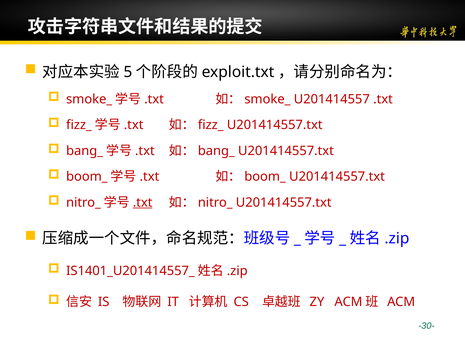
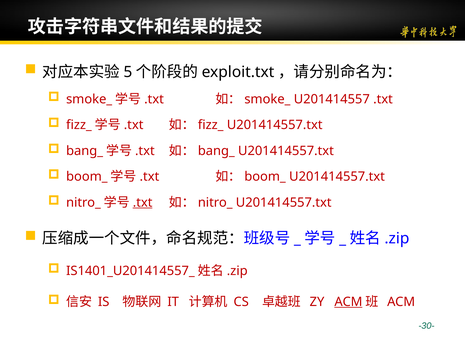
ACM at (348, 302) underline: none -> present
